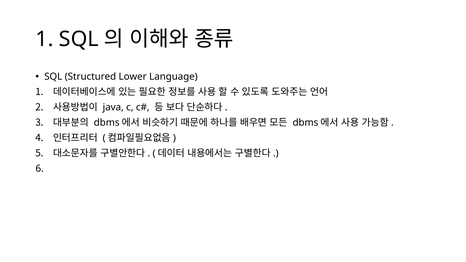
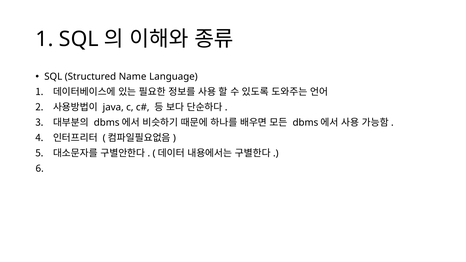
Lower: Lower -> Name
